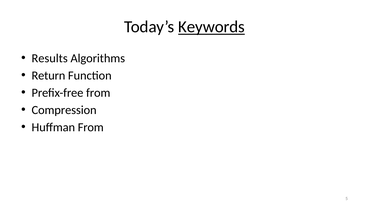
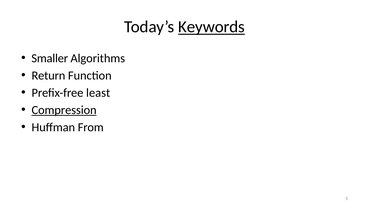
Results: Results -> Smaller
Prefix-free from: from -> least
Compression underline: none -> present
